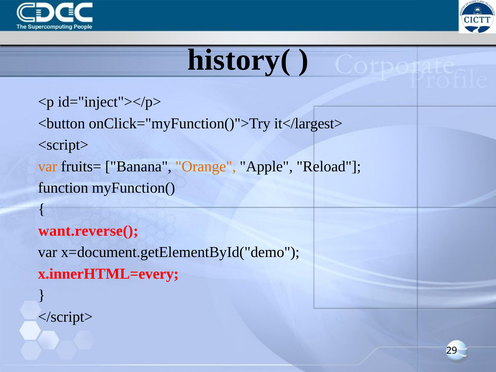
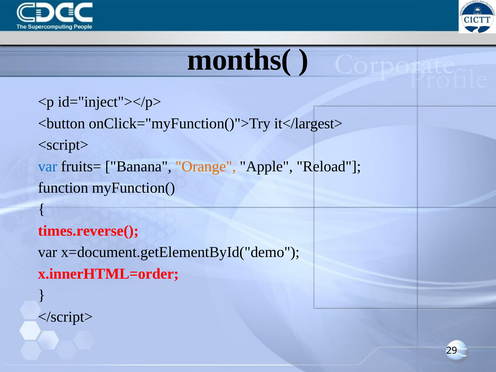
history(: history( -> months(
var at (48, 166) colour: orange -> blue
want.reverse(: want.reverse( -> times.reverse(
x.innerHTML=every: x.innerHTML=every -> x.innerHTML=order
